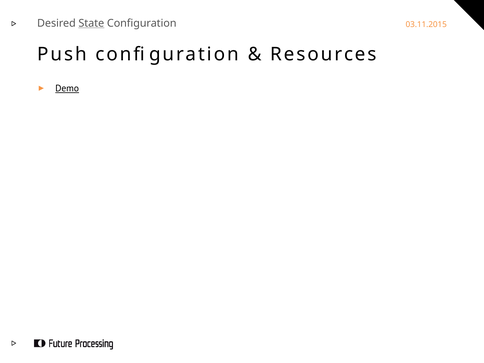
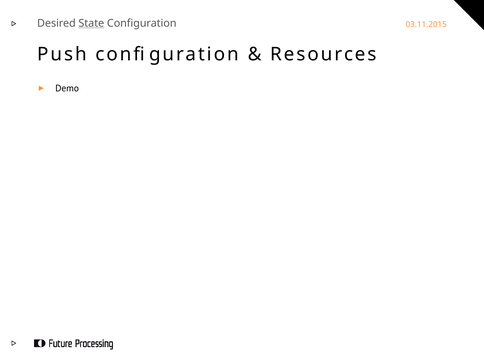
Demo underline: present -> none
